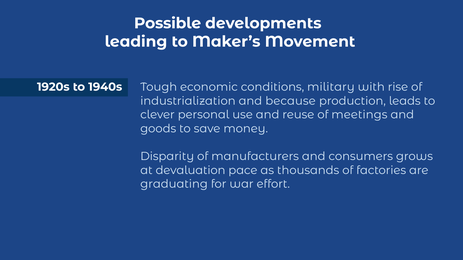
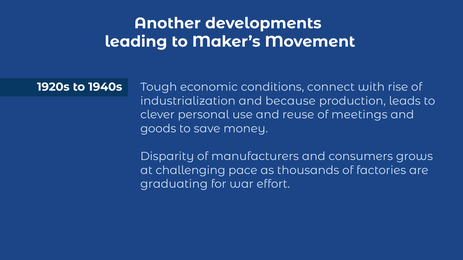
Possible: Possible -> Another
military: military -> connect
devaluation: devaluation -> challenging
